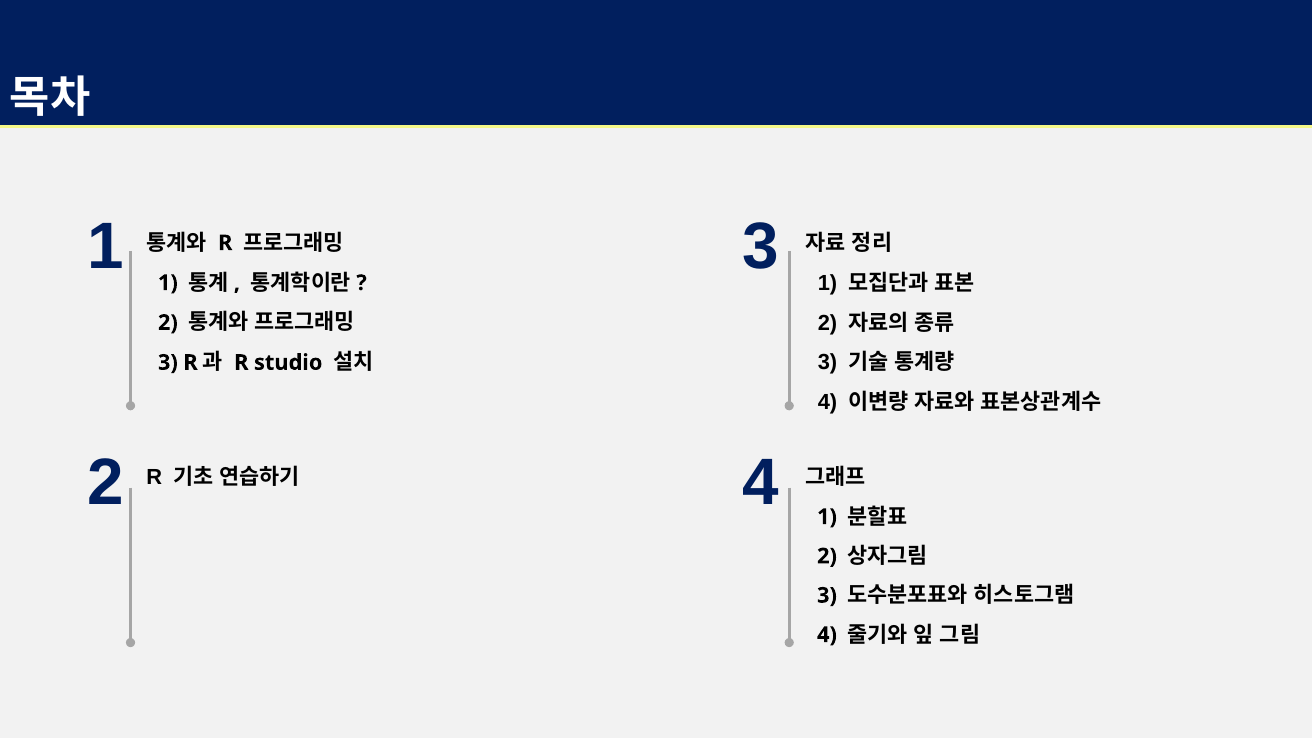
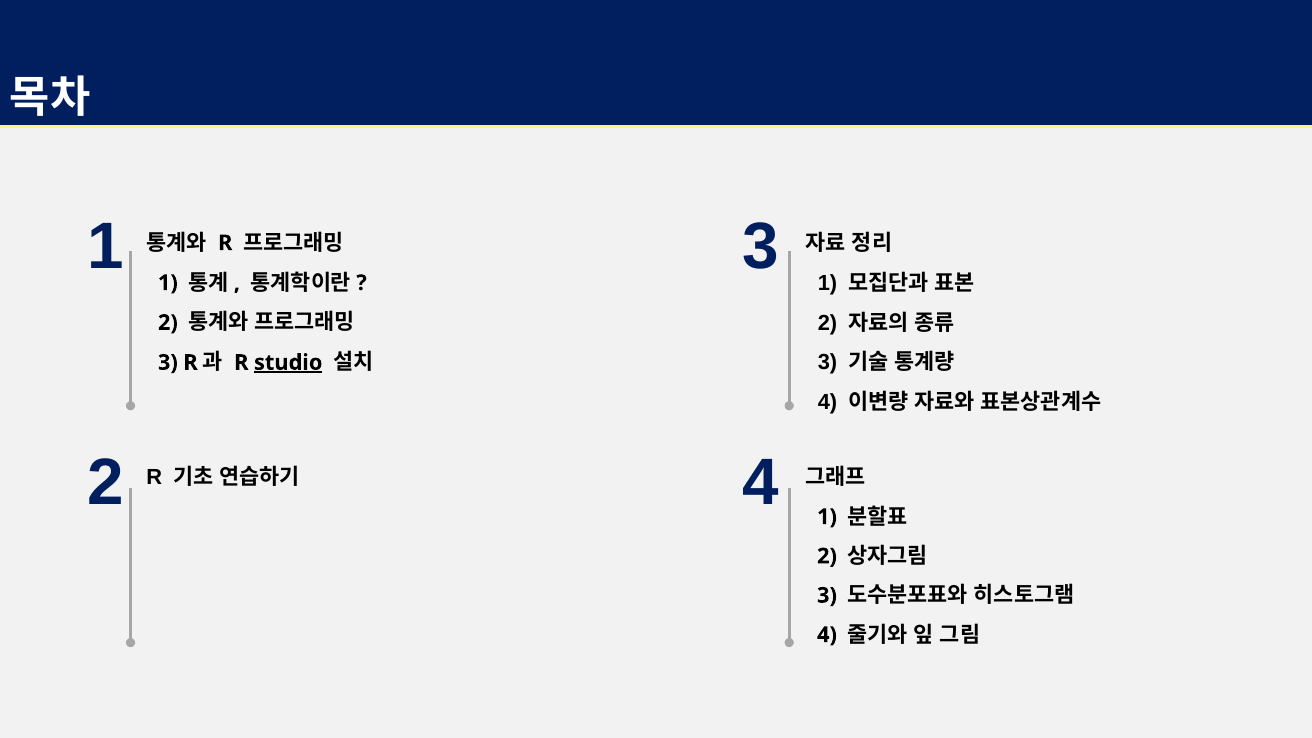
studio underline: none -> present
